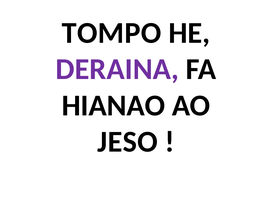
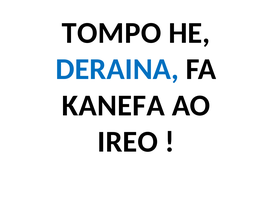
DERAINA colour: purple -> blue
HIANAO: HIANAO -> KANEFA
JESO: JESO -> IREO
